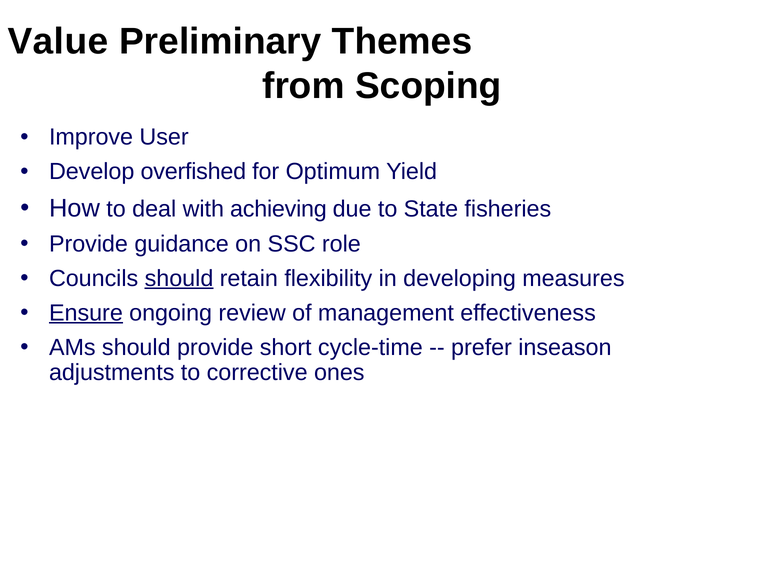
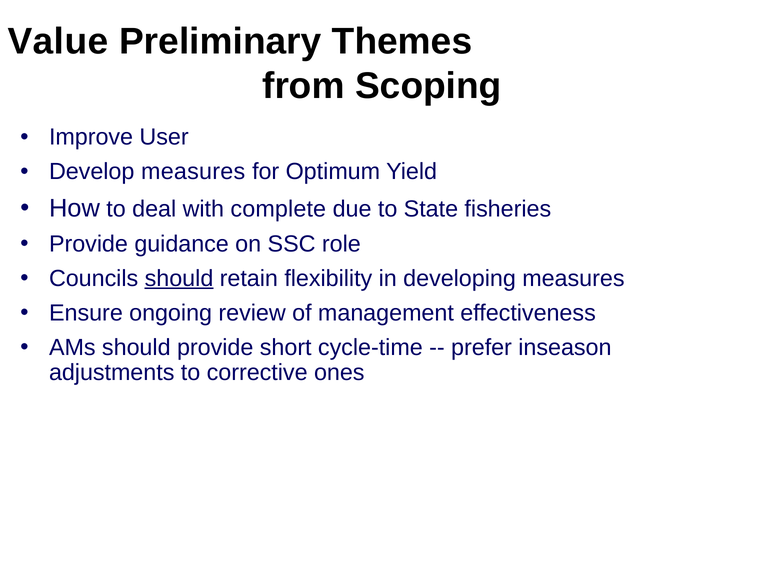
Develop overfished: overfished -> measures
achieving: achieving -> complete
Ensure underline: present -> none
